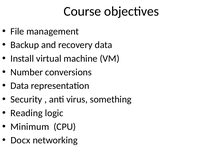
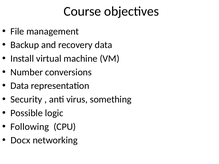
Reading: Reading -> Possible
Minimum: Minimum -> Following
